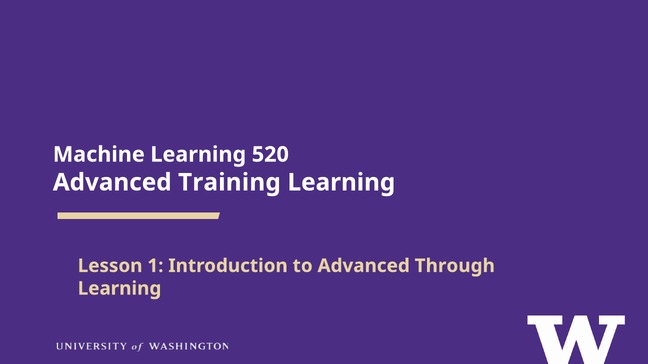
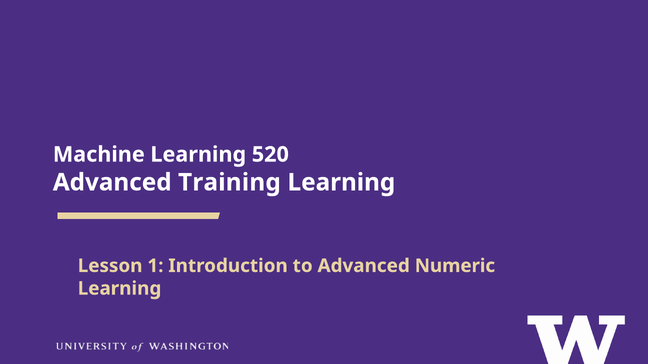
Through: Through -> Numeric
